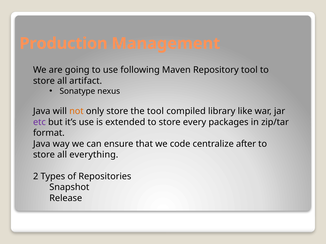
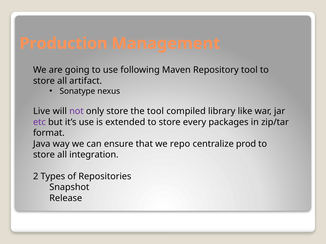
Java at (42, 111): Java -> Live
not colour: orange -> purple
code: code -> repo
after: after -> prod
everything: everything -> integration
